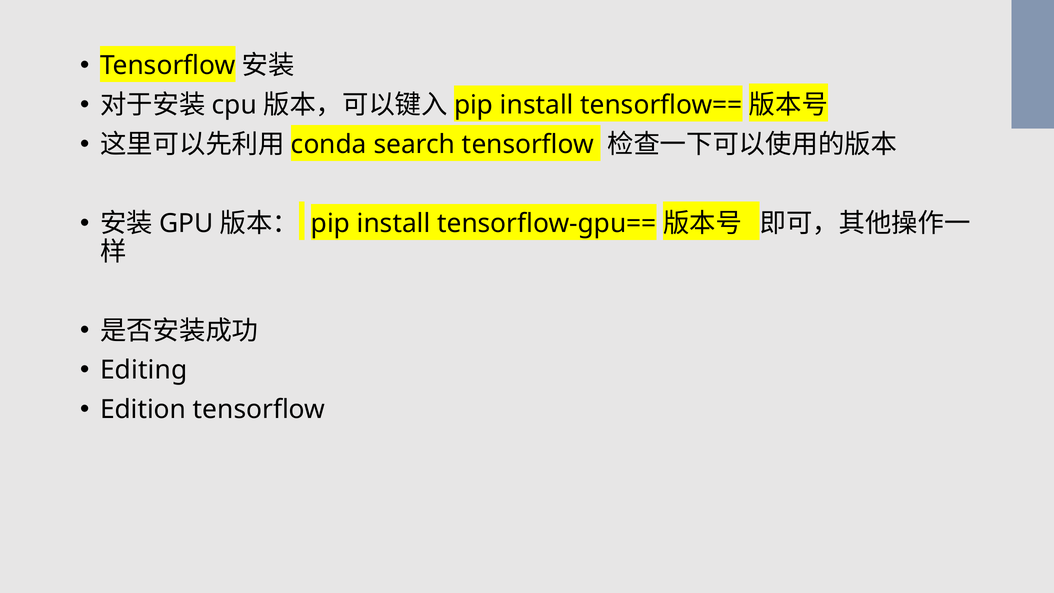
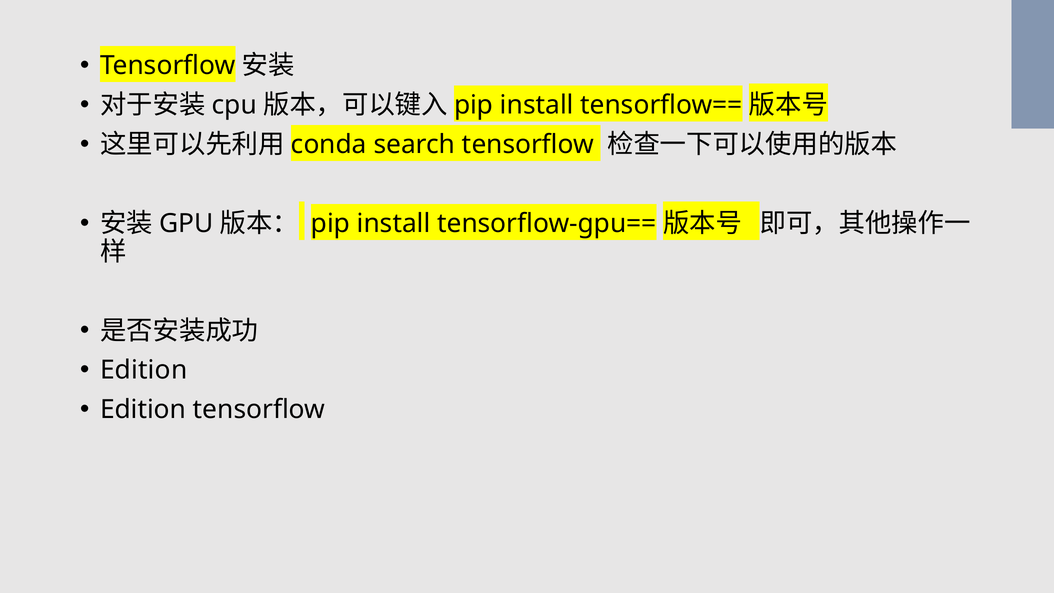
Editing at (144, 370): Editing -> Edition
